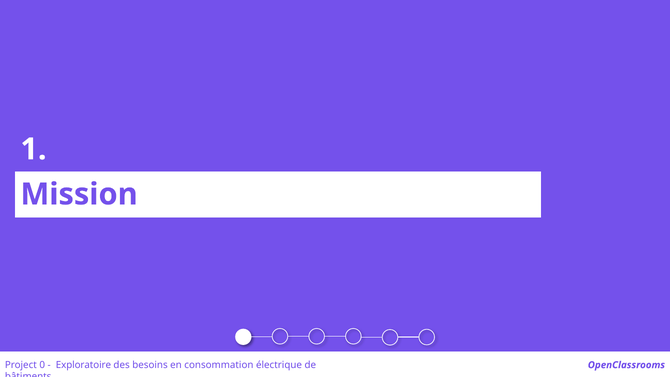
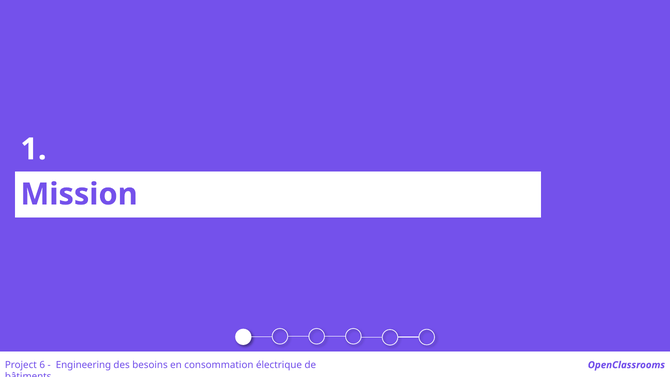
0: 0 -> 6
Exploratoire: Exploratoire -> Engineering
